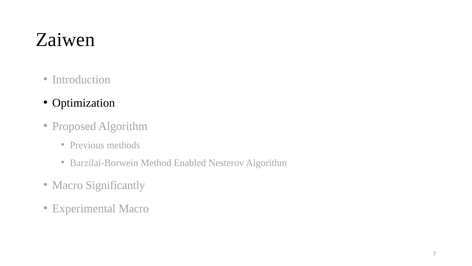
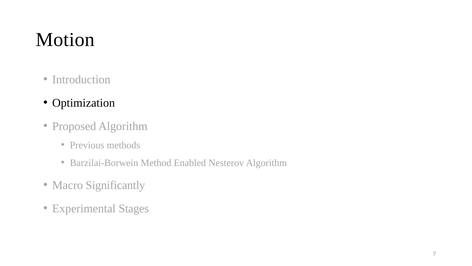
Zaiwen: Zaiwen -> Motion
Experimental Macro: Macro -> Stages
